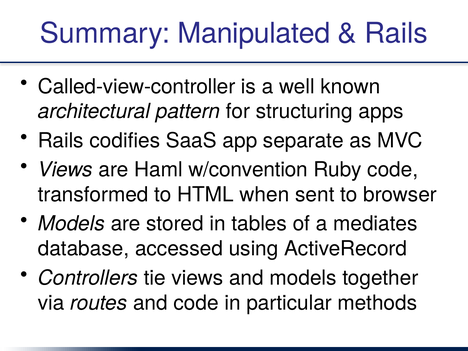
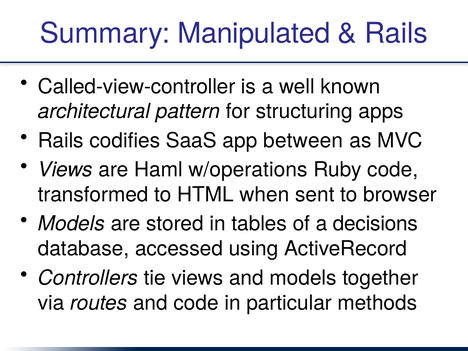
separate: separate -> between
w/convention: w/convention -> w/operations
mediates: mediates -> decisions
